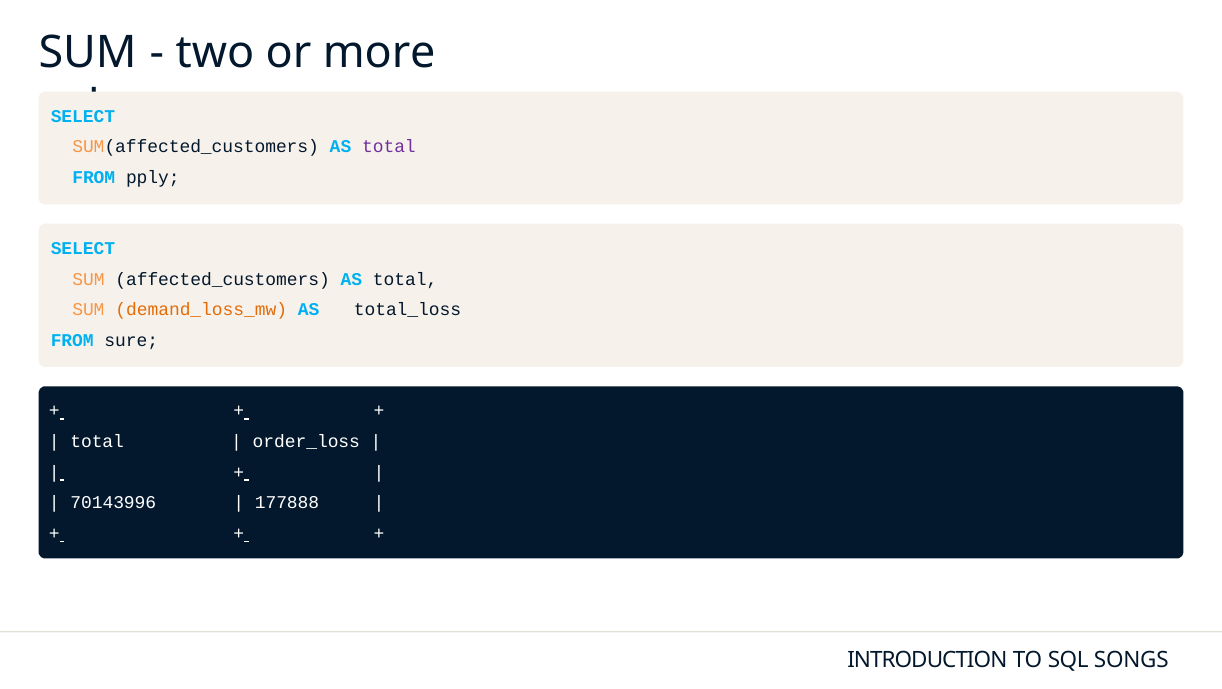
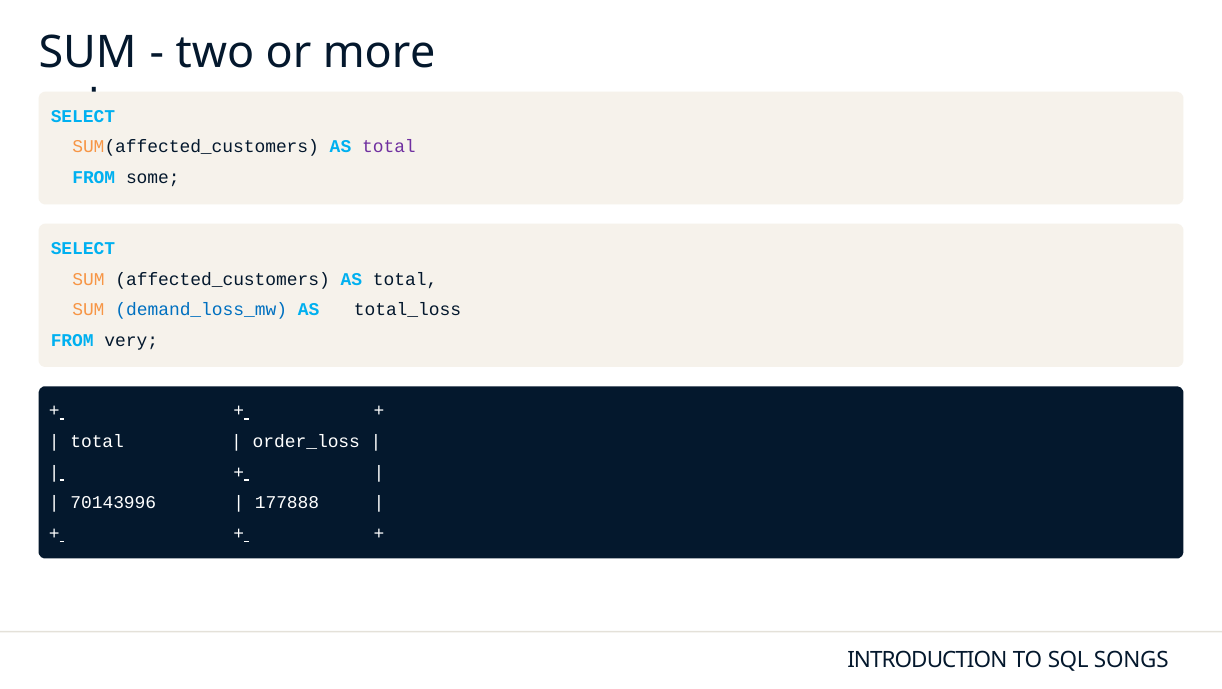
pply: pply -> some
demand_loss_mw colour: orange -> blue
sure: sure -> very
